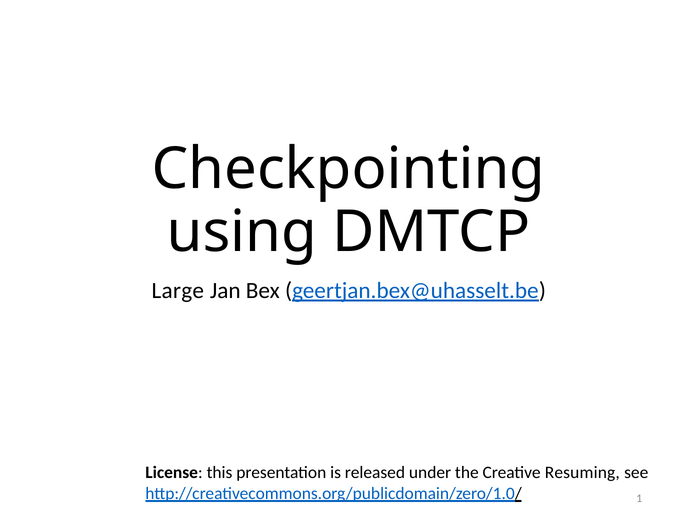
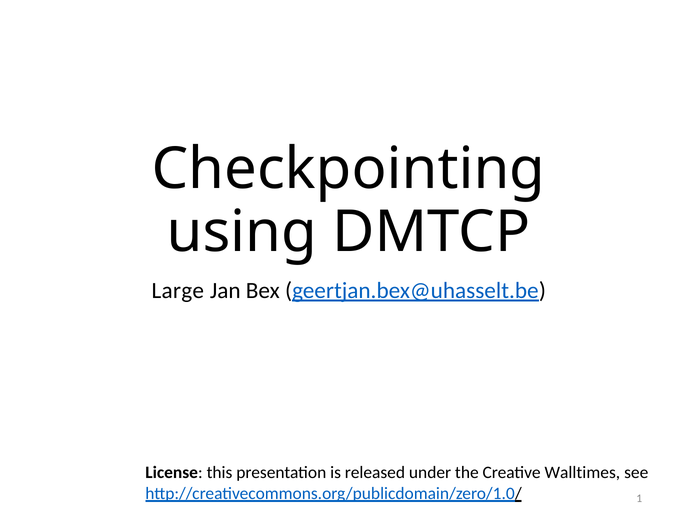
Resuming: Resuming -> Walltimes
